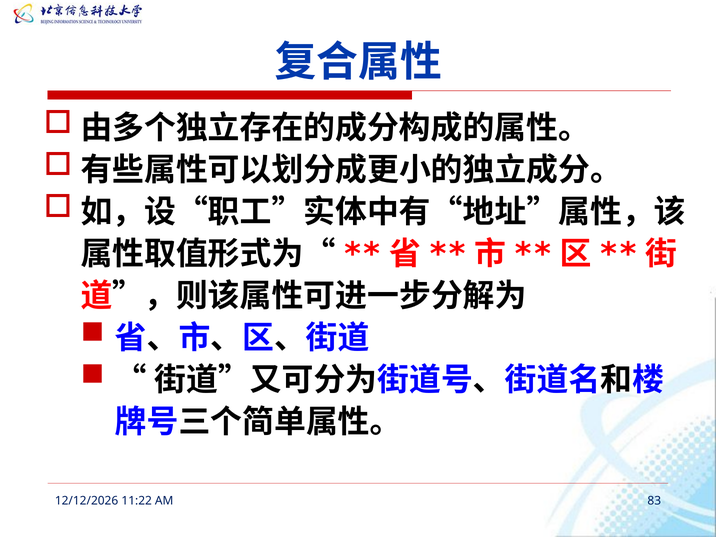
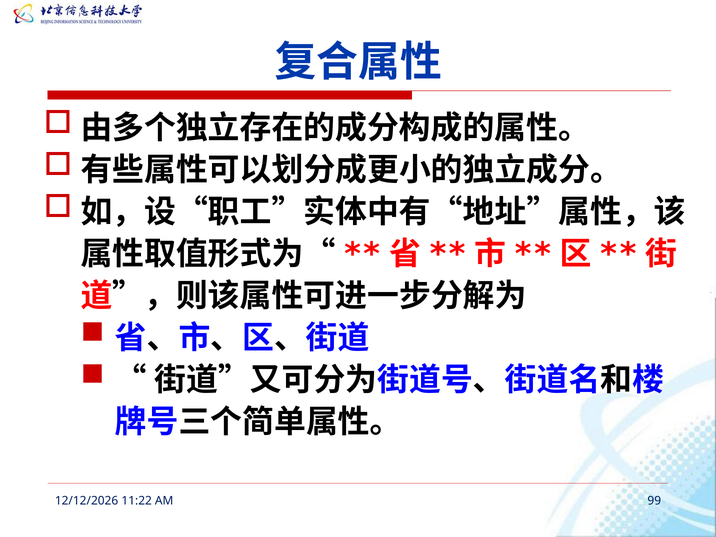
83: 83 -> 99
